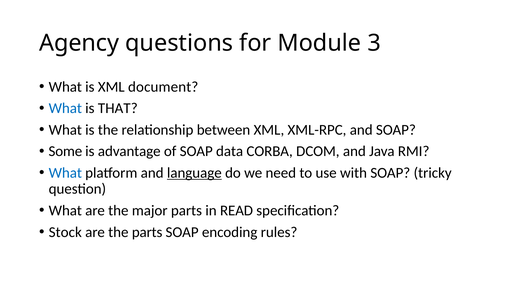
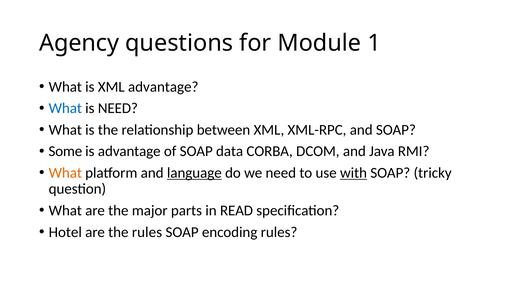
3: 3 -> 1
XML document: document -> advantage
is THAT: THAT -> NEED
What at (65, 173) colour: blue -> orange
with underline: none -> present
Stock: Stock -> Hotel
the parts: parts -> rules
